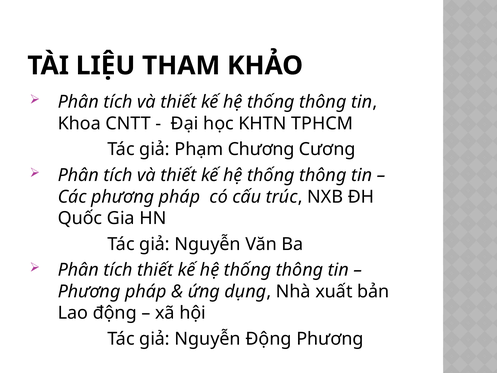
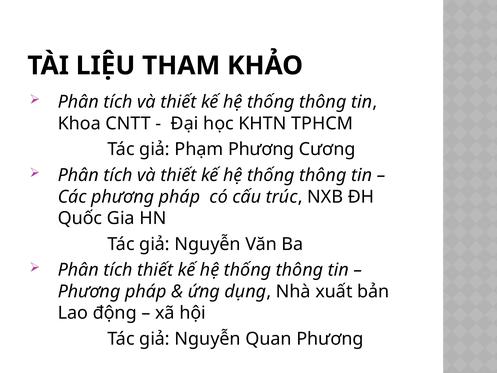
Phạm Chương: Chương -> Phương
Nguyễn Động: Động -> Quan
